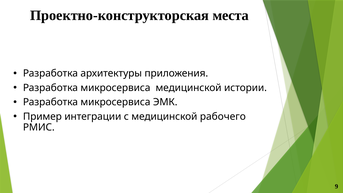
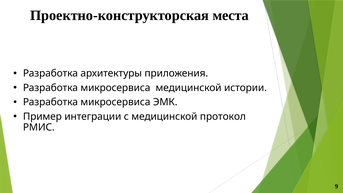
рабочего: рабочего -> протокол
